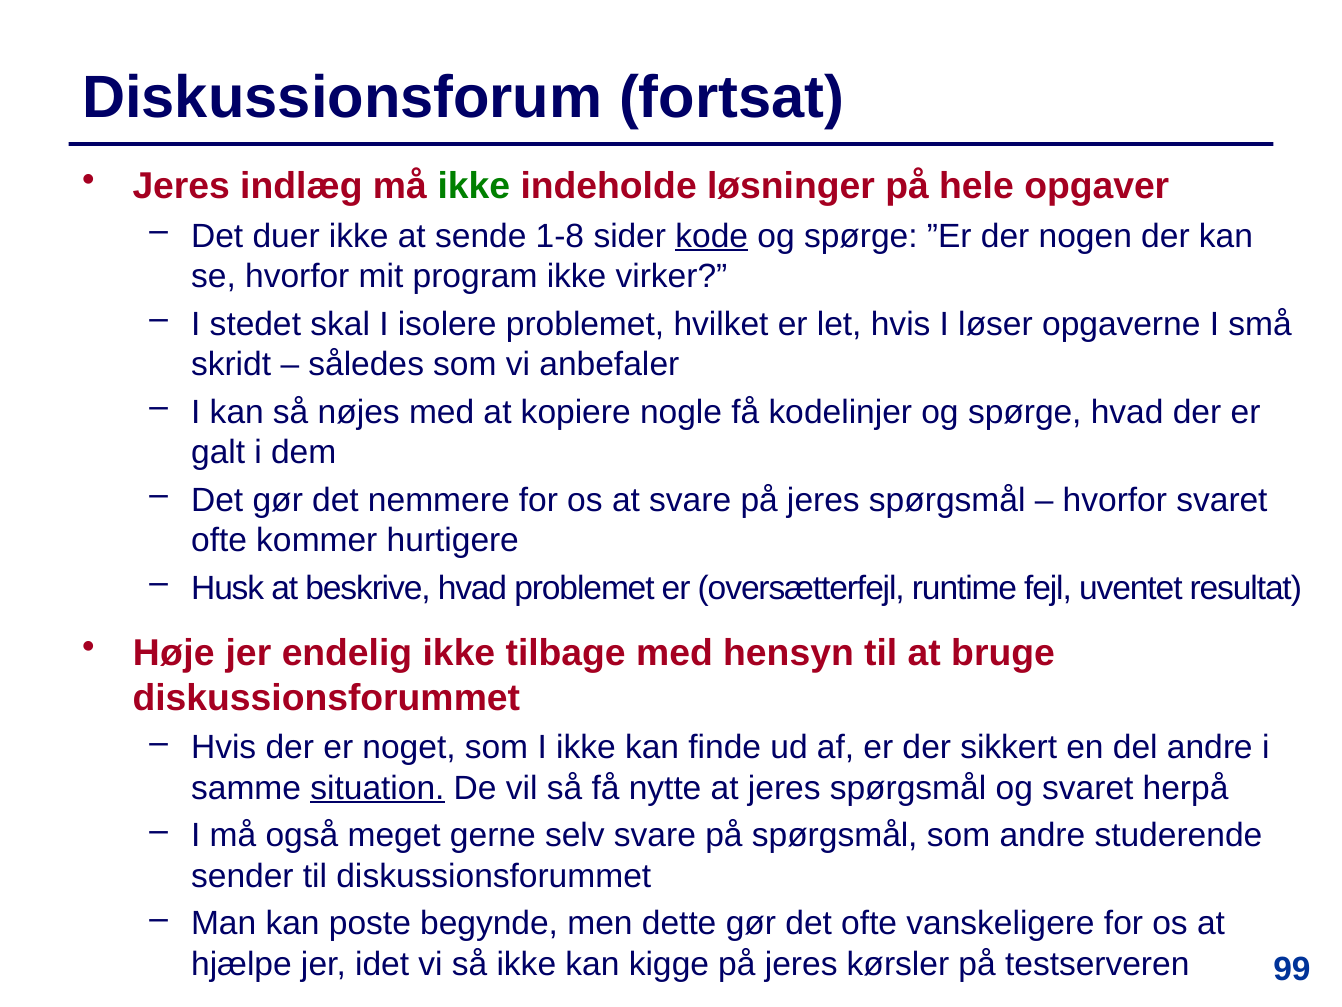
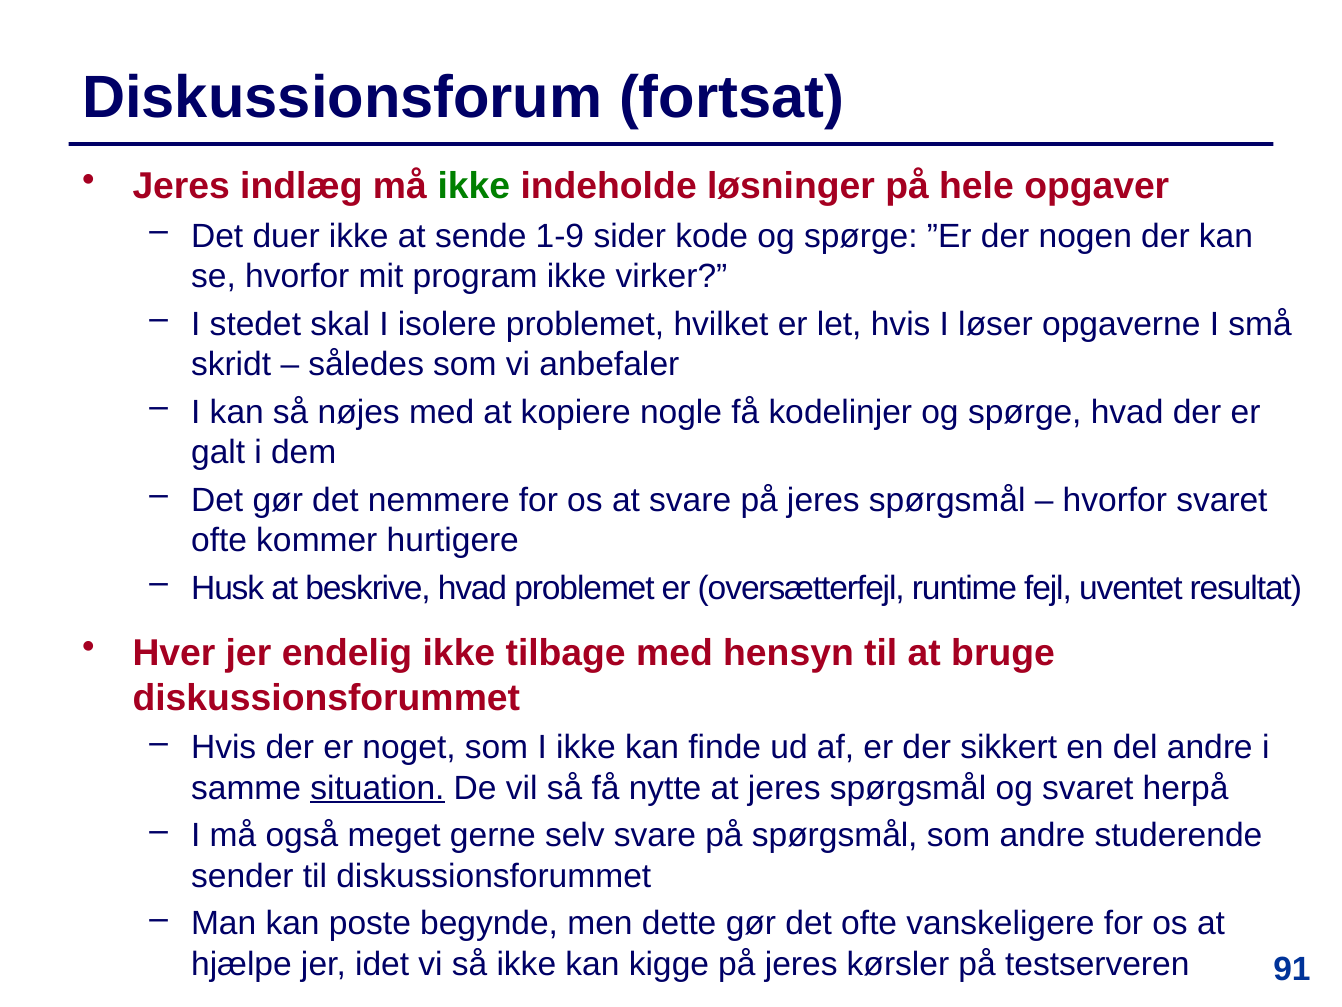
1-8: 1-8 -> 1-9
kode underline: present -> none
Høje: Høje -> Hver
99: 99 -> 91
